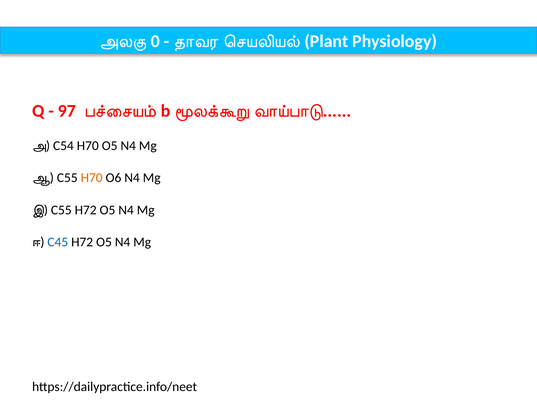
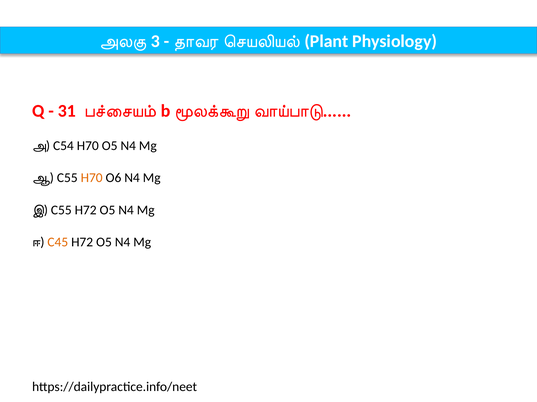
0: 0 -> 3
97: 97 -> 31
C45 colour: blue -> orange
